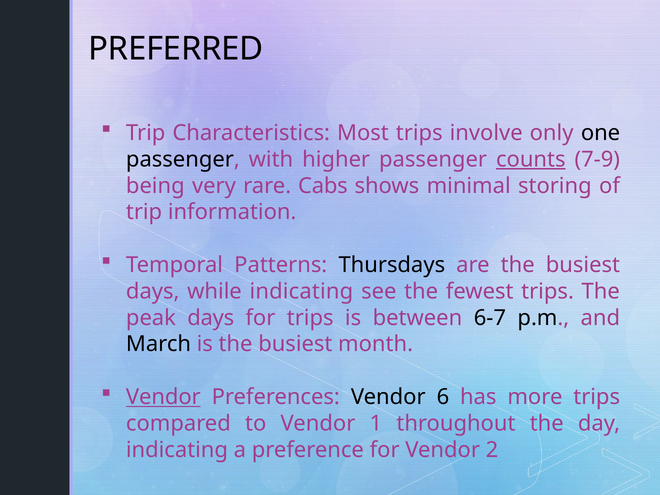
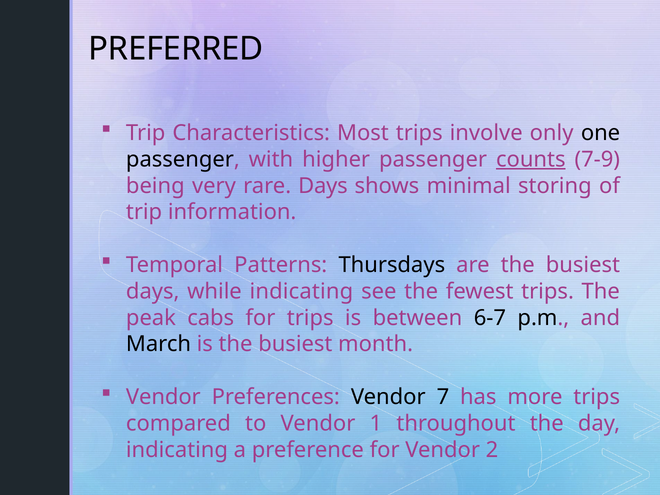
rare Cabs: Cabs -> Days
peak days: days -> cabs
Vendor at (163, 397) underline: present -> none
6: 6 -> 7
